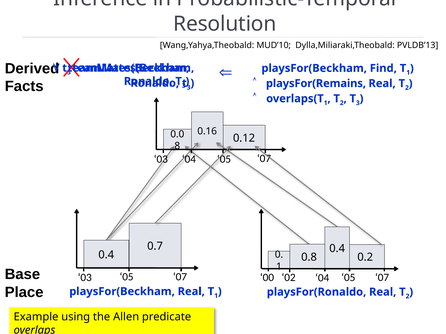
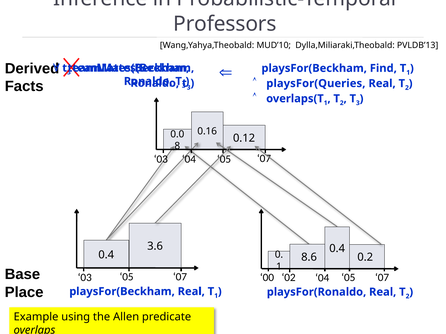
Resolution: Resolution -> Professors
playsFor(Remains: playsFor(Remains -> playsFor(Queries
0.7: 0.7 -> 3.6
0.8: 0.8 -> 8.6
